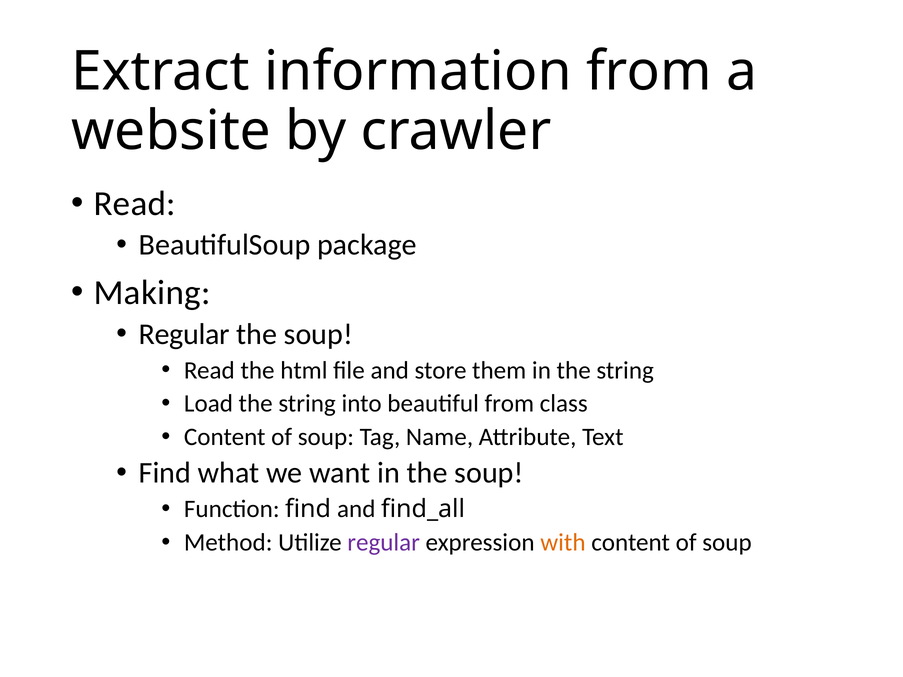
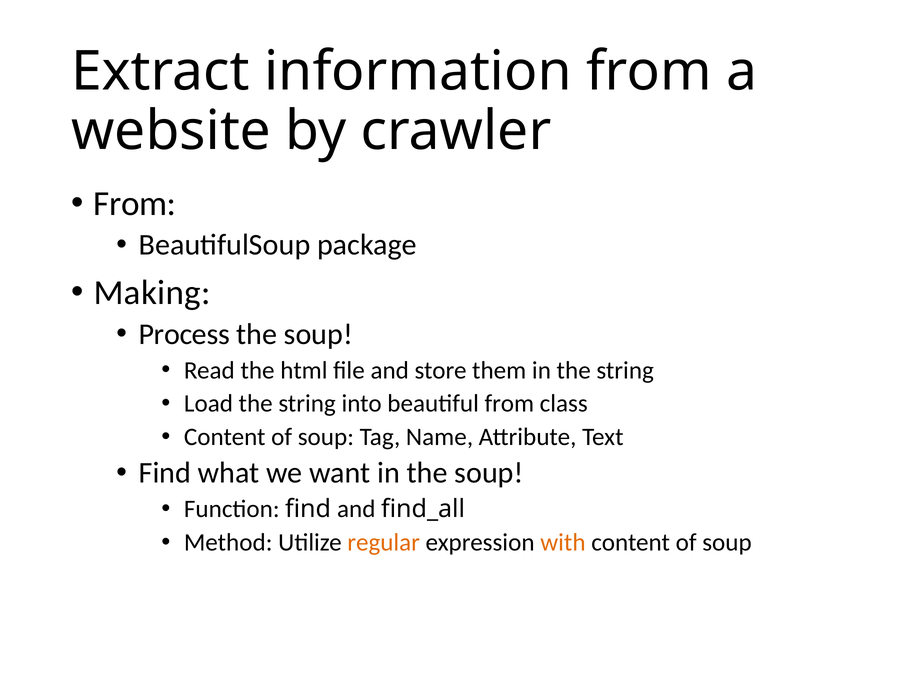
Read at (135, 204): Read -> From
Regular at (184, 334): Regular -> Process
regular at (384, 543) colour: purple -> orange
